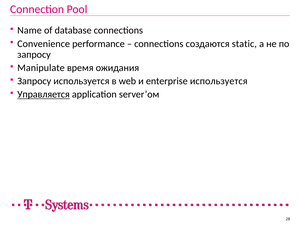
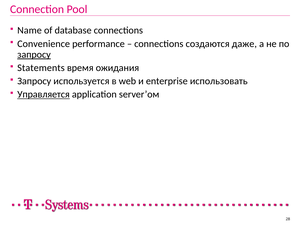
static: static -> даже
запросу at (34, 55) underline: none -> present
Manipulate: Manipulate -> Statements
enterprise используется: используется -> использовать
